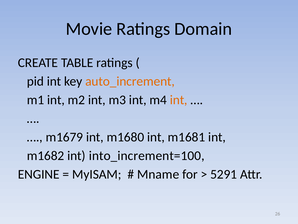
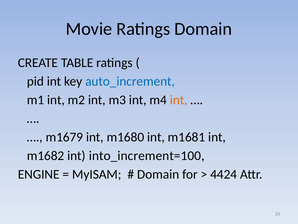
auto_increment colour: orange -> blue
Mname at (158, 174): Mname -> Domain
5291: 5291 -> 4424
